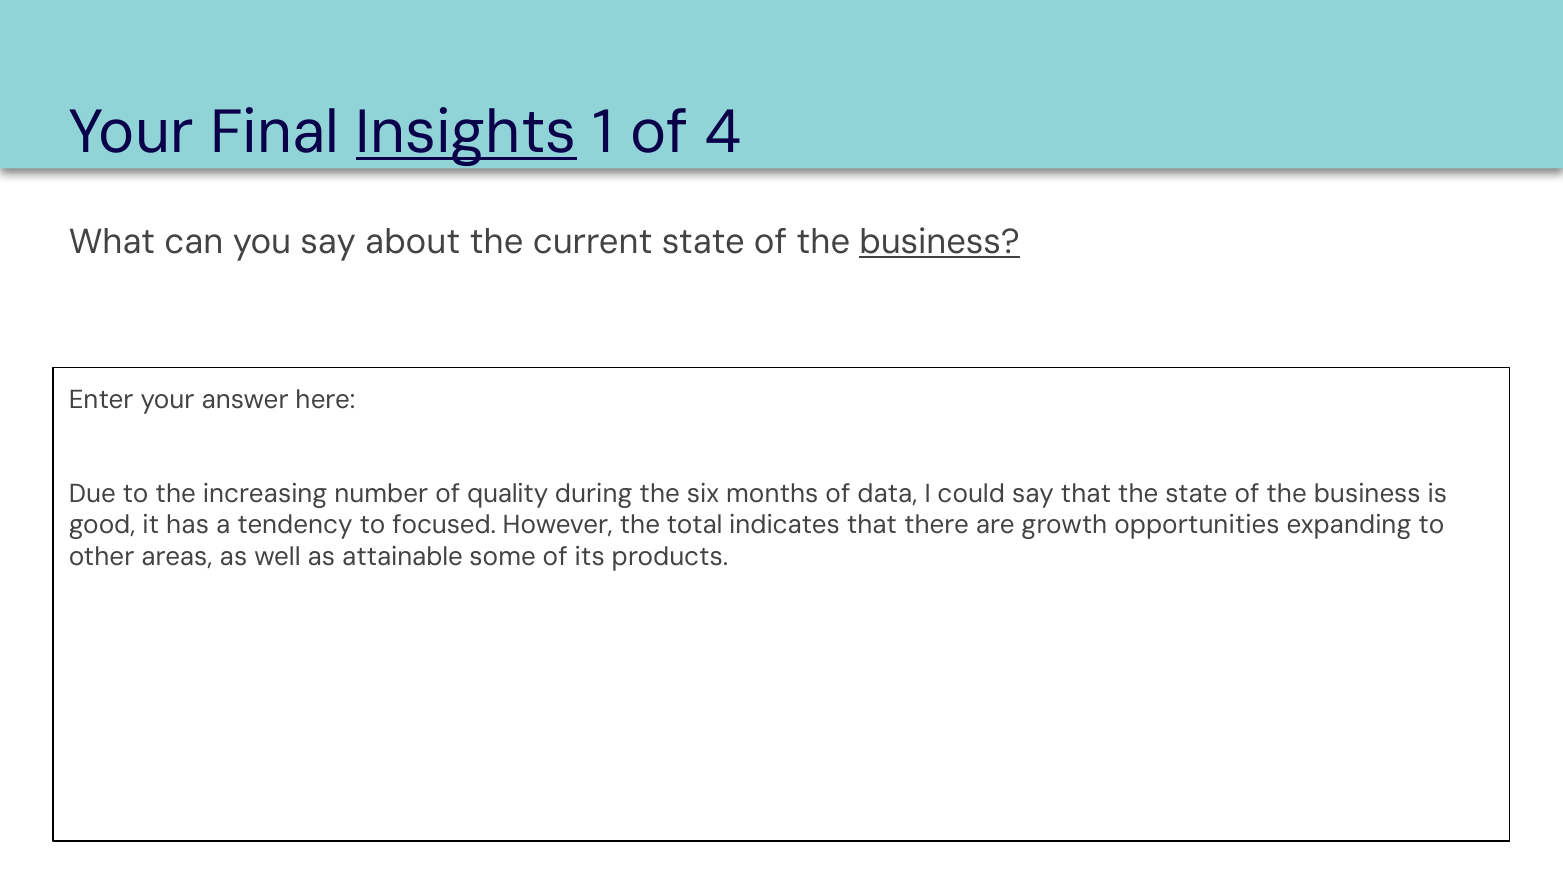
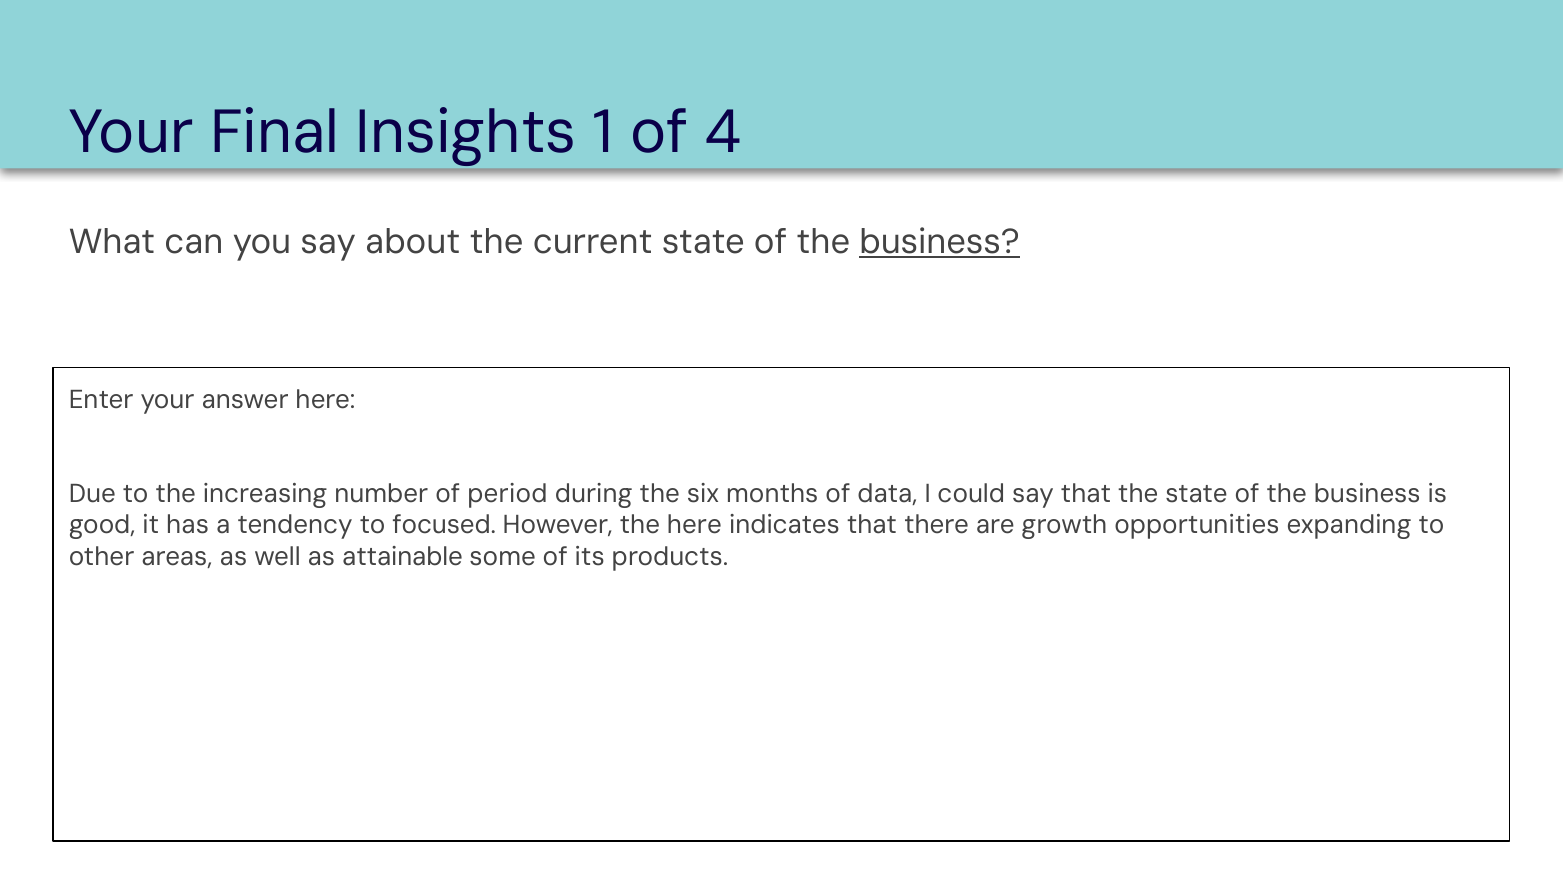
Insights underline: present -> none
quality: quality -> period
the total: total -> here
